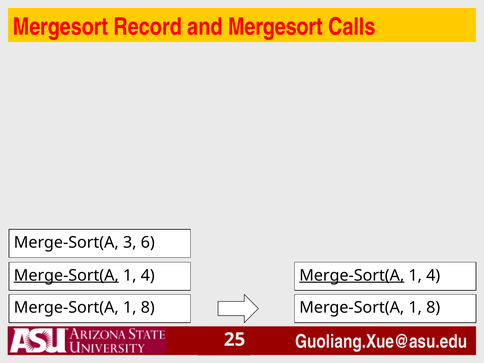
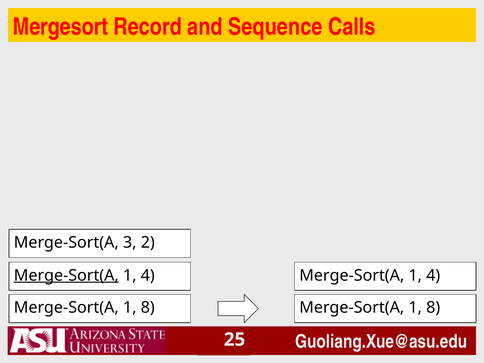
and Mergesort: Mergesort -> Sequence
6: 6 -> 2
Merge-Sort(A at (352, 275) underline: present -> none
